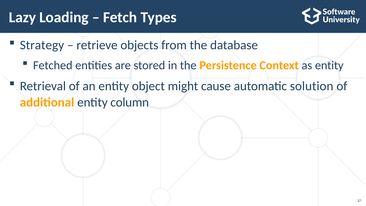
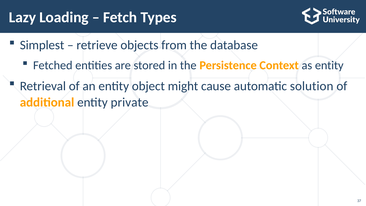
Strategy: Strategy -> Simplest
column: column -> private
